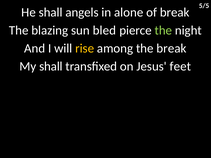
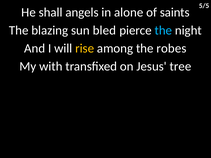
of break: break -> saints
the at (163, 30) colour: light green -> light blue
the break: break -> robes
My shall: shall -> with
feet: feet -> tree
